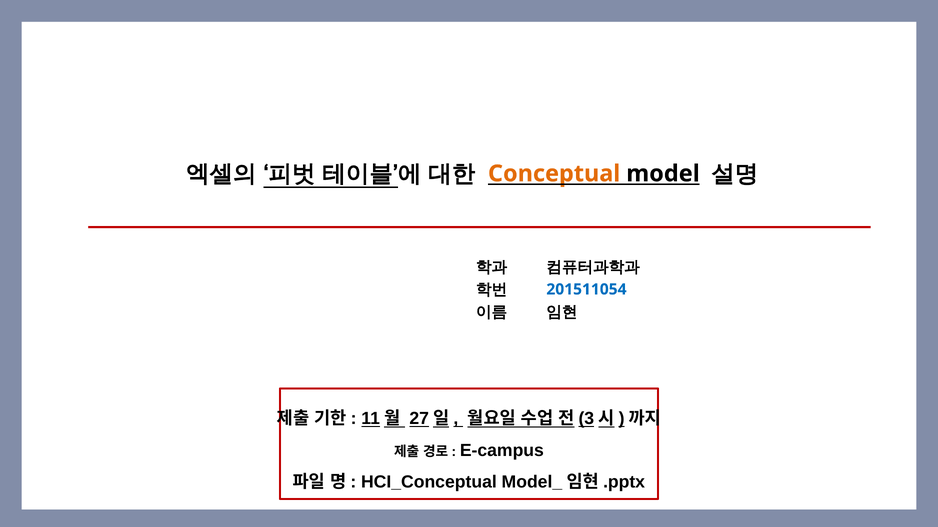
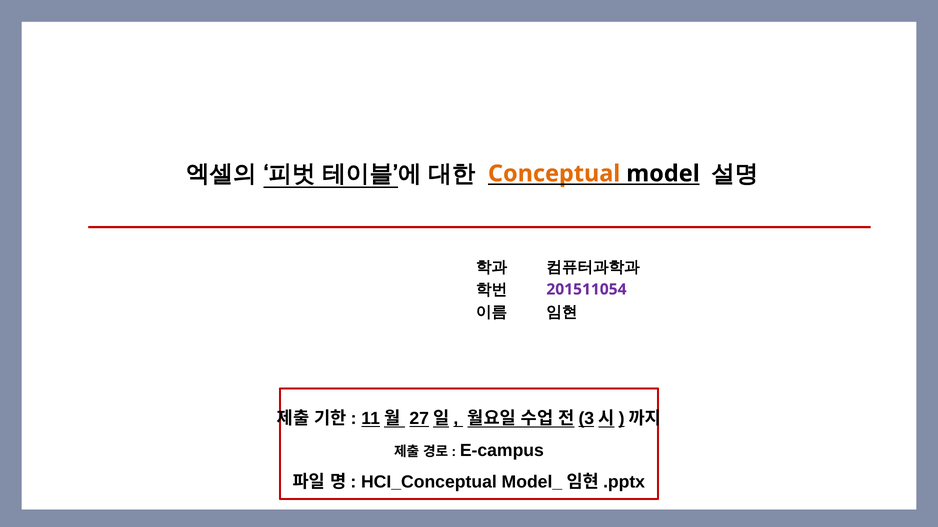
201511054 colour: blue -> purple
